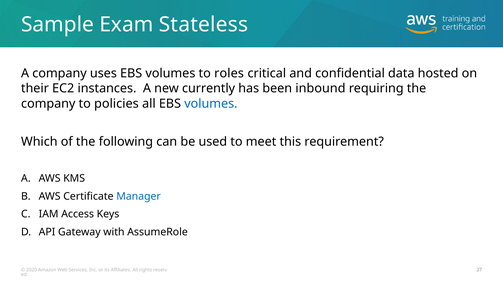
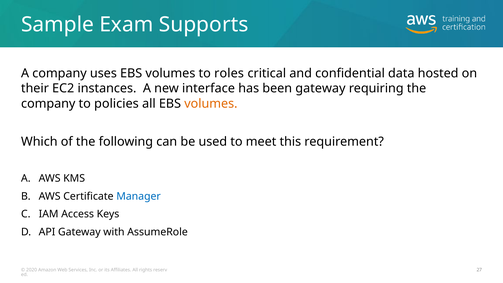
Stateless: Stateless -> Supports
currently: currently -> interface
been inbound: inbound -> gateway
volumes at (211, 104) colour: blue -> orange
